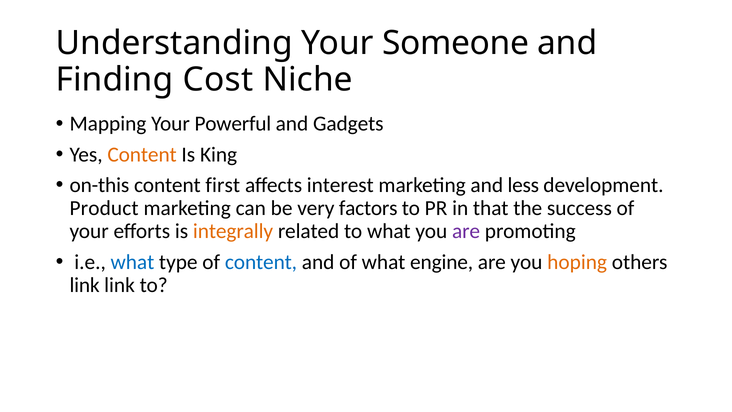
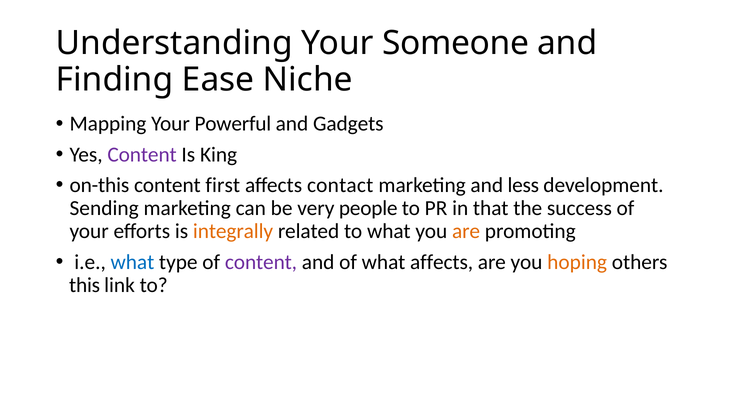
Cost: Cost -> Ease
Content at (142, 154) colour: orange -> purple
interest: interest -> contact
Product: Product -> Sending
factors: factors -> people
are at (466, 231) colour: purple -> orange
content at (261, 262) colour: blue -> purple
what engine: engine -> affects
link at (85, 285): link -> this
